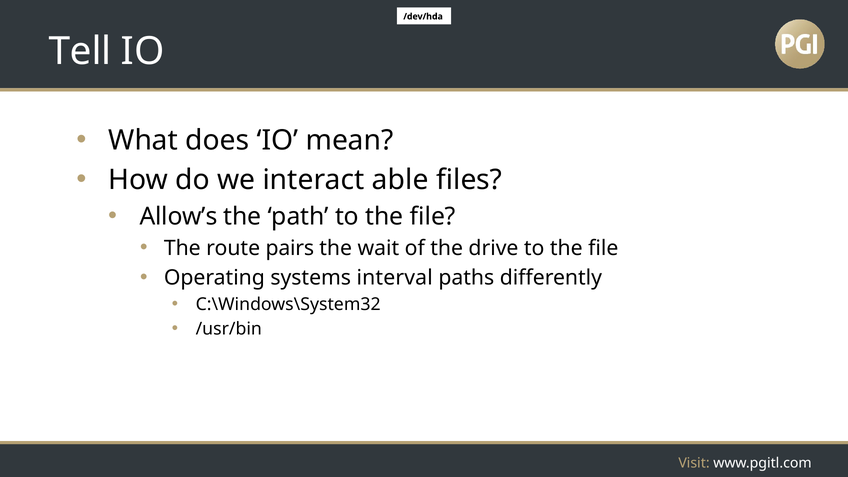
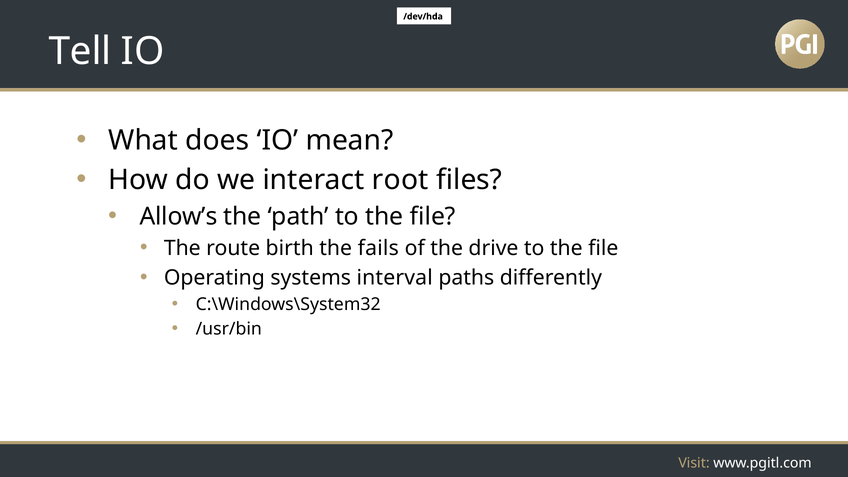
able: able -> root
pairs: pairs -> birth
wait: wait -> fails
